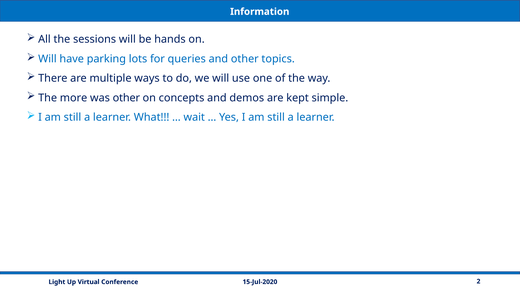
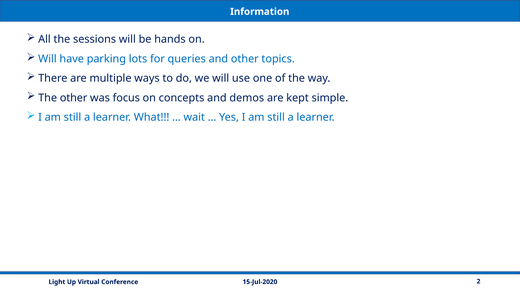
The more: more -> other
was other: other -> focus
